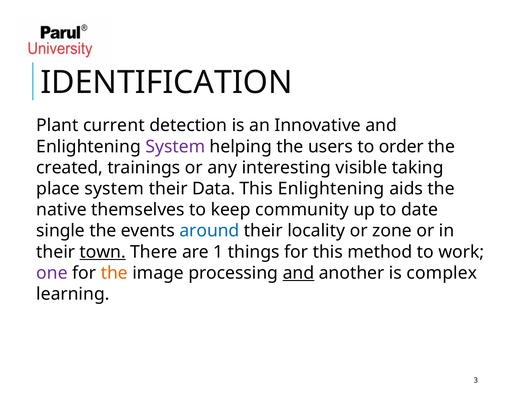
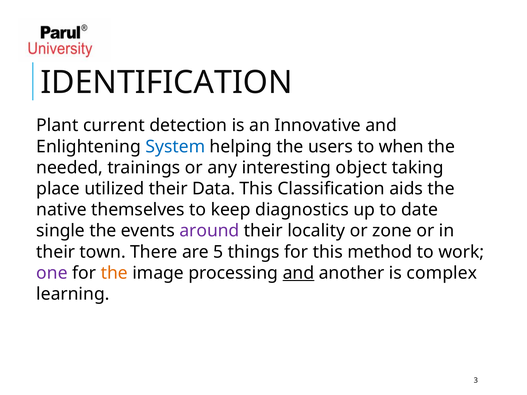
System at (175, 147) colour: purple -> blue
order: order -> when
created: created -> needed
visible: visible -> object
place system: system -> utilized
This Enlightening: Enlightening -> Classification
community: community -> diagnostics
around colour: blue -> purple
town underline: present -> none
1: 1 -> 5
